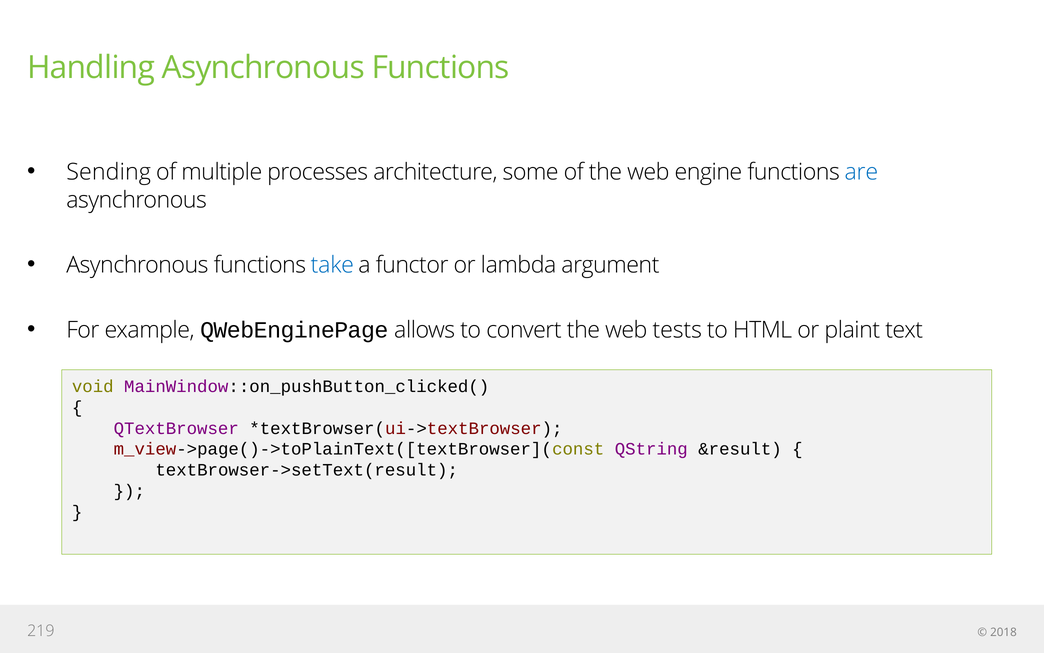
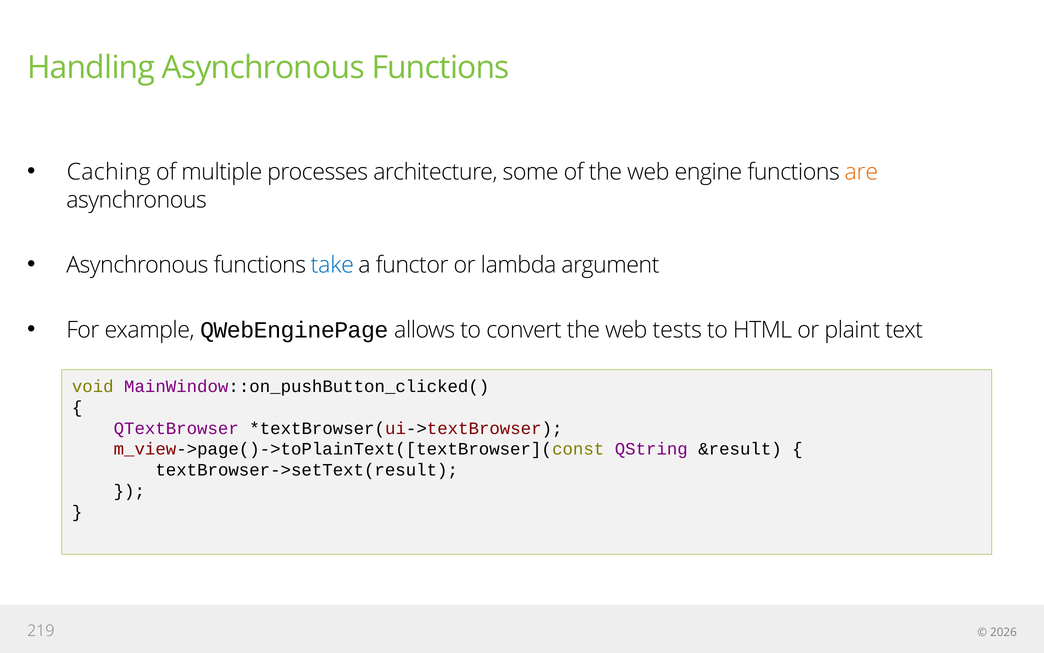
Sending: Sending -> Caching
are colour: blue -> orange
2018: 2018 -> 2026
